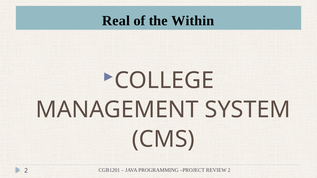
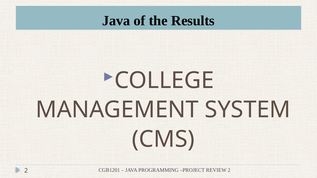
Real at (116, 21): Real -> Java
Within: Within -> Results
